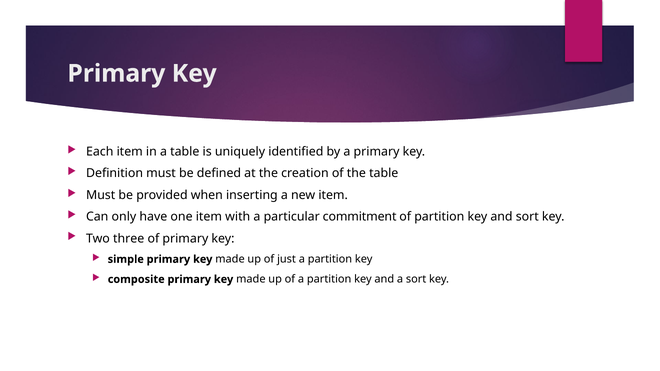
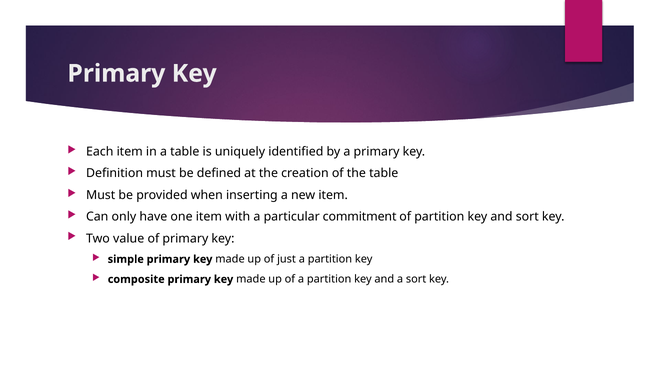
three: three -> value
